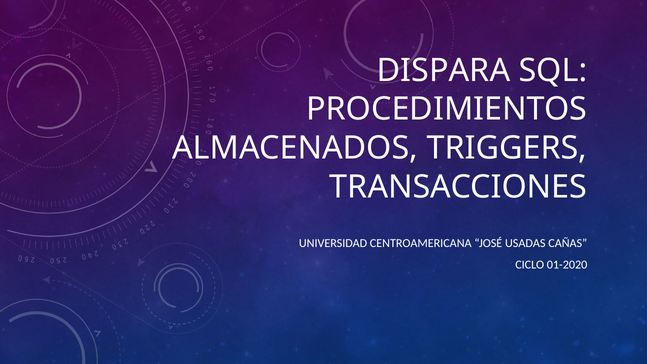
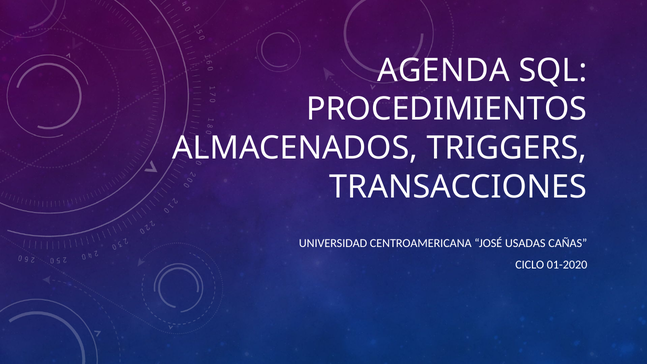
DISPARA: DISPARA -> AGENDA
